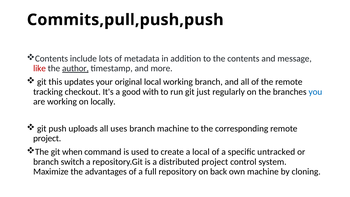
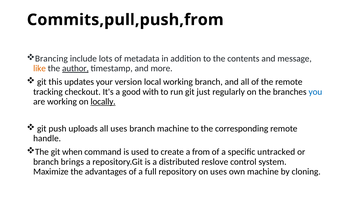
Commits,pull,push,push: Commits,pull,push,push -> Commits,pull,push,from
Contents at (52, 59): Contents -> Brancing
like colour: red -> orange
original: original -> version
locally underline: none -> present
project at (47, 138): project -> handle
a local: local -> from
switch: switch -> brings
distributed project: project -> reslove
on back: back -> uses
